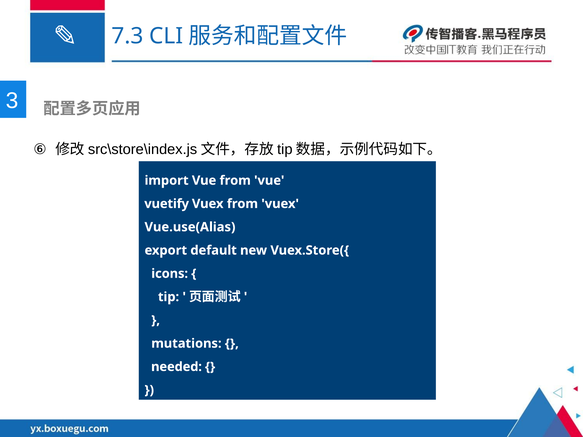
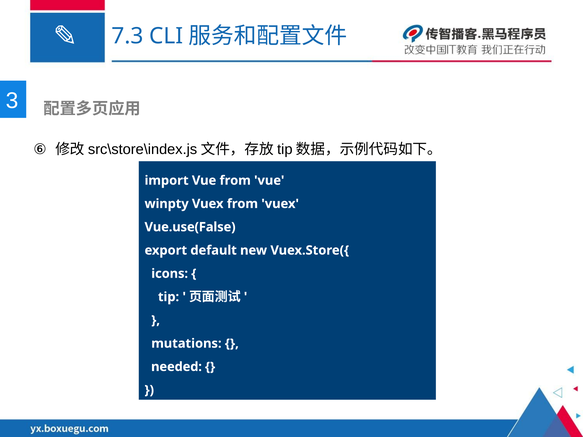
vuetify: vuetify -> winpty
Vue.use(Alias: Vue.use(Alias -> Vue.use(False
